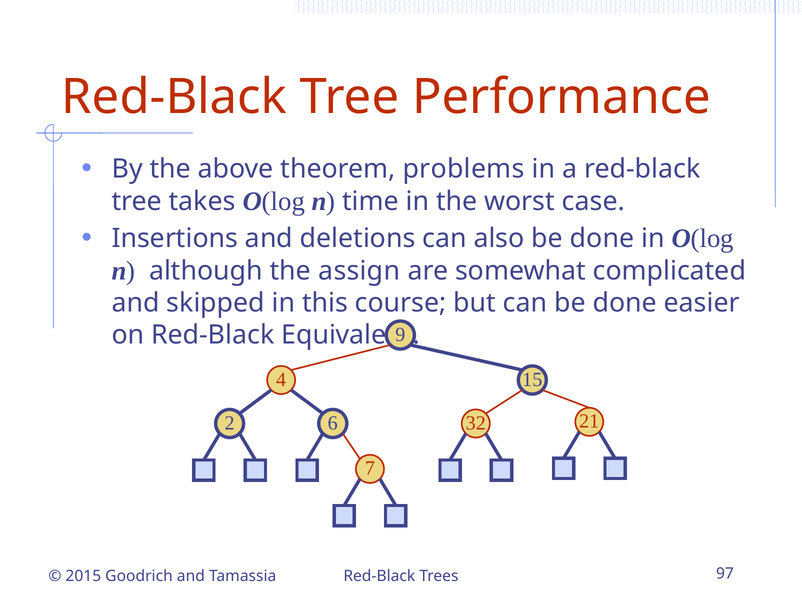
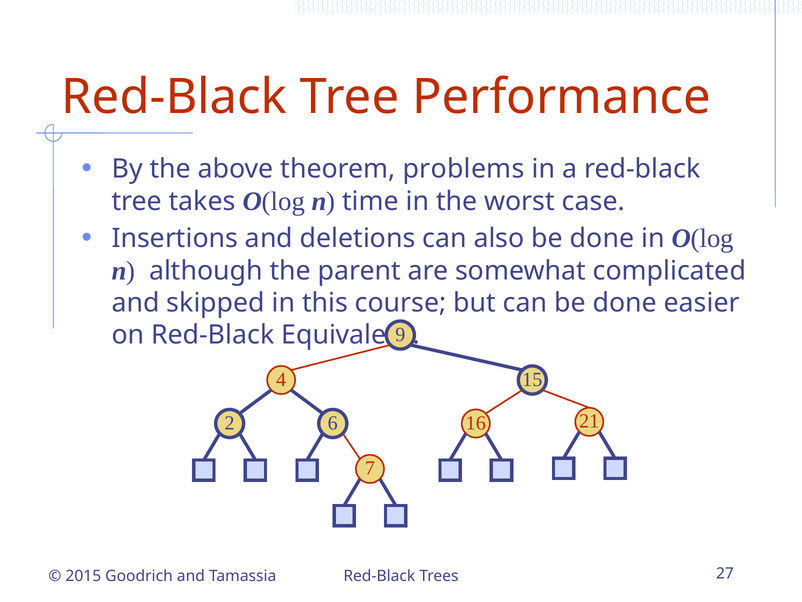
assign: assign -> parent
32: 32 -> 16
97: 97 -> 27
